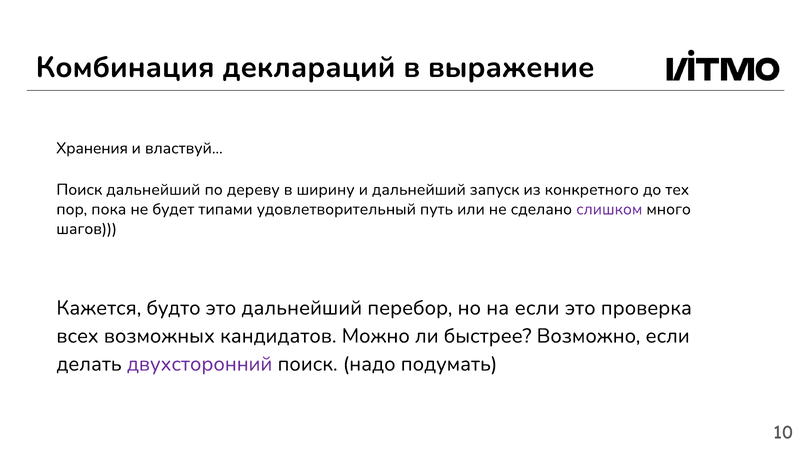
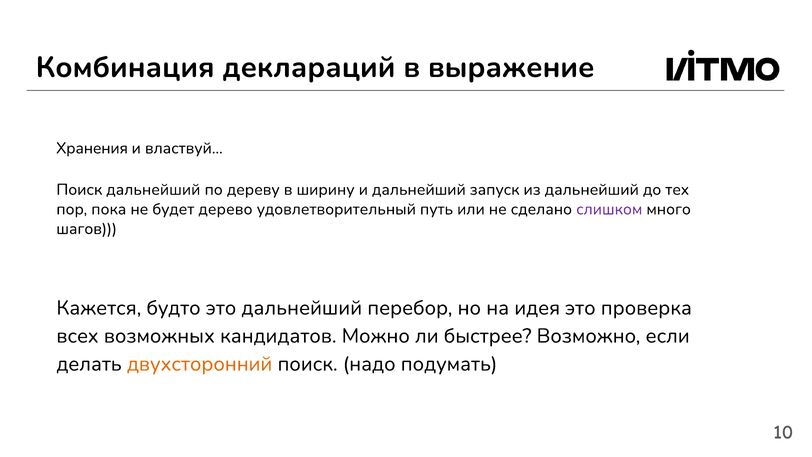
из конкретного: конкретного -> дальнейший
типами: типами -> дерево
на если: если -> идея
двухсторонний colour: purple -> orange
